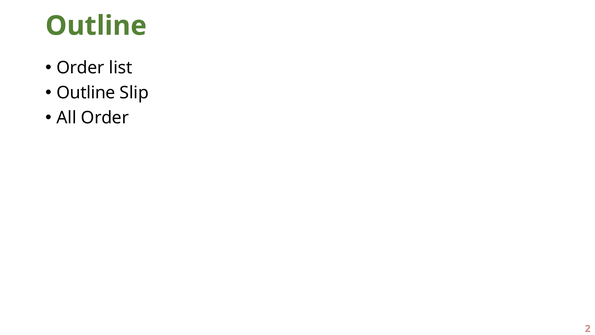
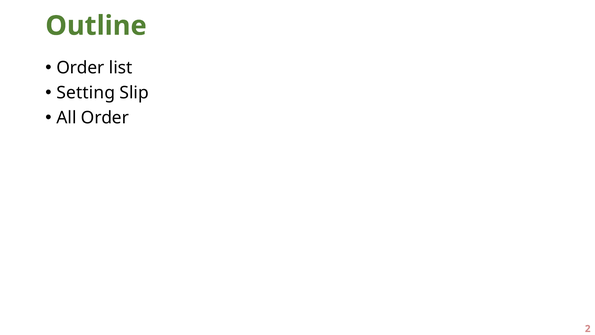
Outline at (86, 93): Outline -> Setting
